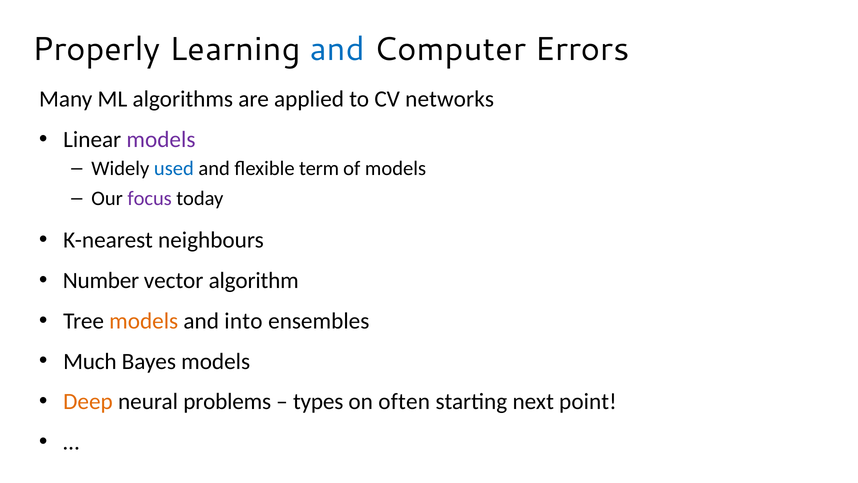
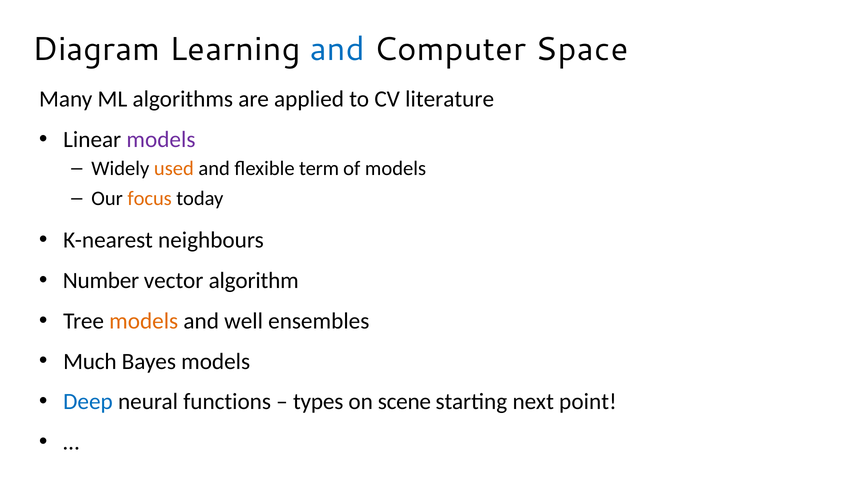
Properly: Properly -> Diagram
Errors: Errors -> Space
networks: networks -> literature
used colour: blue -> orange
focus colour: purple -> orange
into: into -> well
Deep colour: orange -> blue
problems: problems -> functions
often: often -> scene
